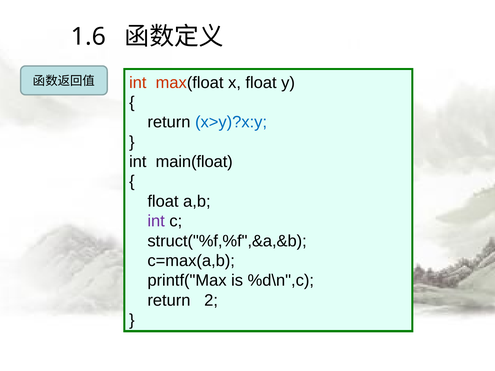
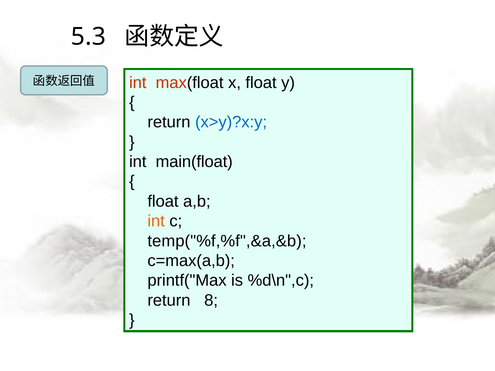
1.6: 1.6 -> 5.3
int at (156, 221) colour: purple -> orange
struct("%f,%f",&a,&b: struct("%f,%f",&a,&b -> temp("%f,%f",&a,&b
2: 2 -> 8
